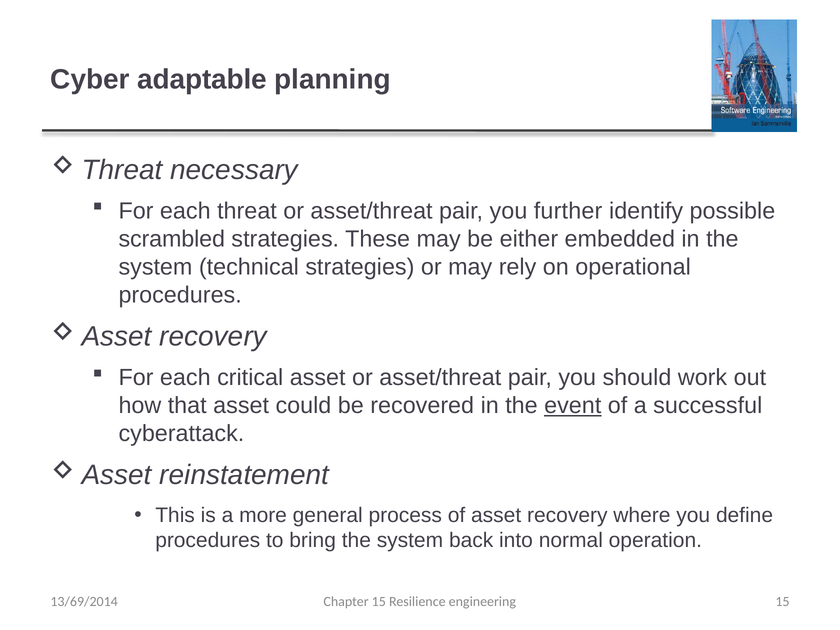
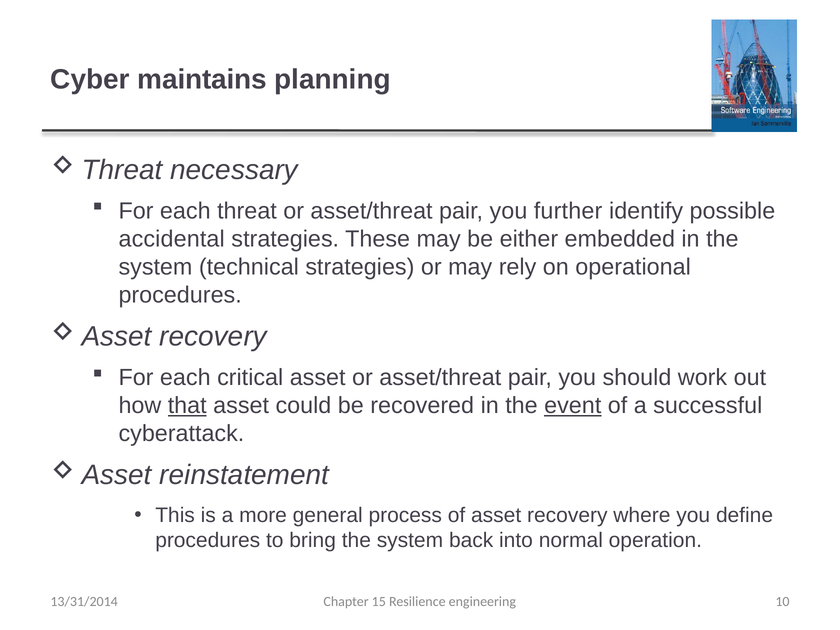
adaptable: adaptable -> maintains
scrambled: scrambled -> accidental
that underline: none -> present
engineering 15: 15 -> 10
13/69/2014: 13/69/2014 -> 13/31/2014
